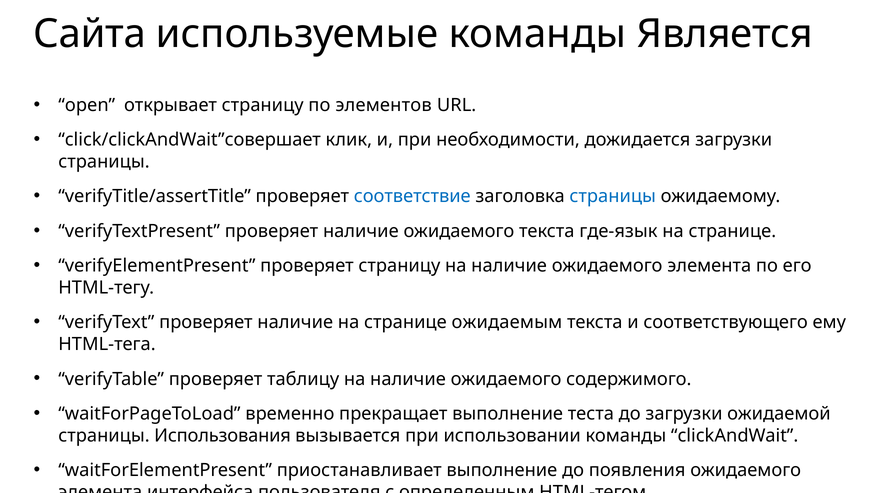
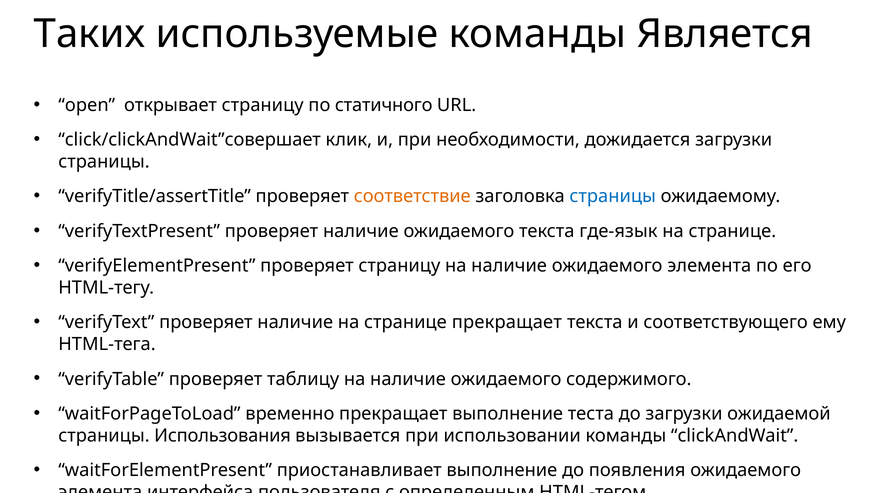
Сайта: Сайта -> Таких
элементов: элементов -> статичного
соответствие colour: blue -> orange
странице ожидаемым: ожидаемым -> прекращает
